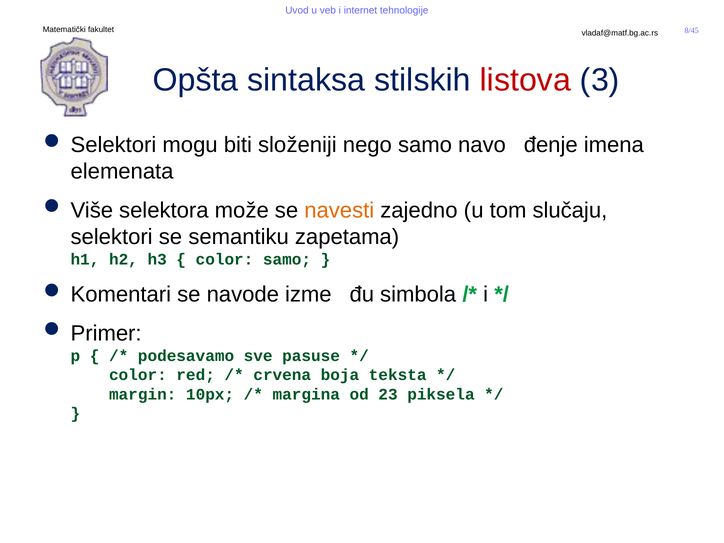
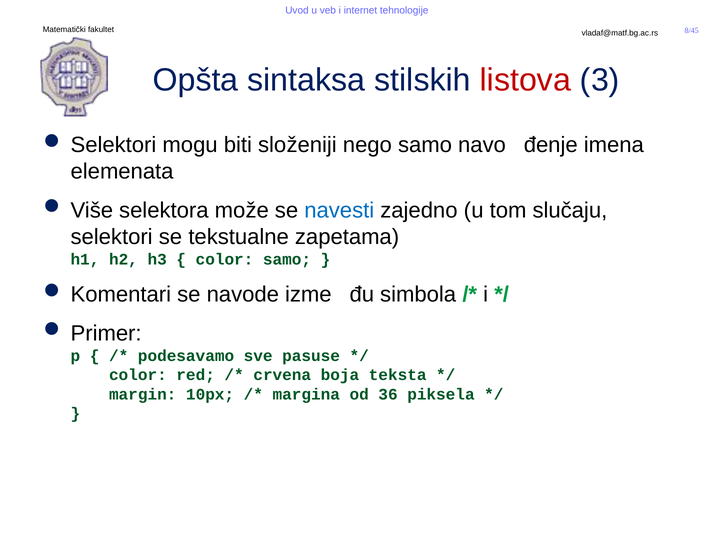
navesti colour: orange -> blue
semantiku: semantiku -> tekstualne
23: 23 -> 36
